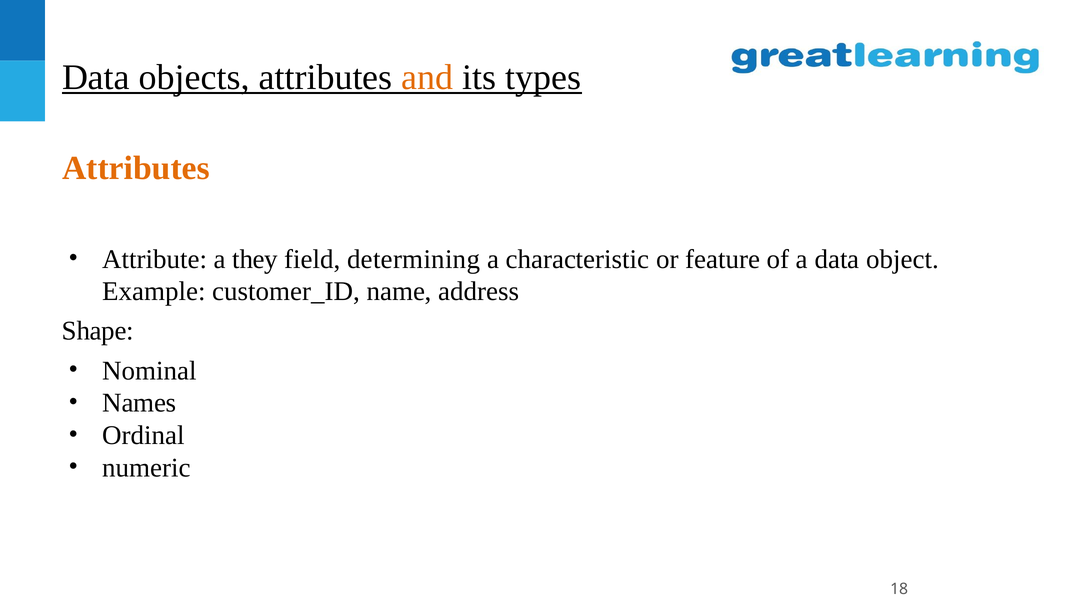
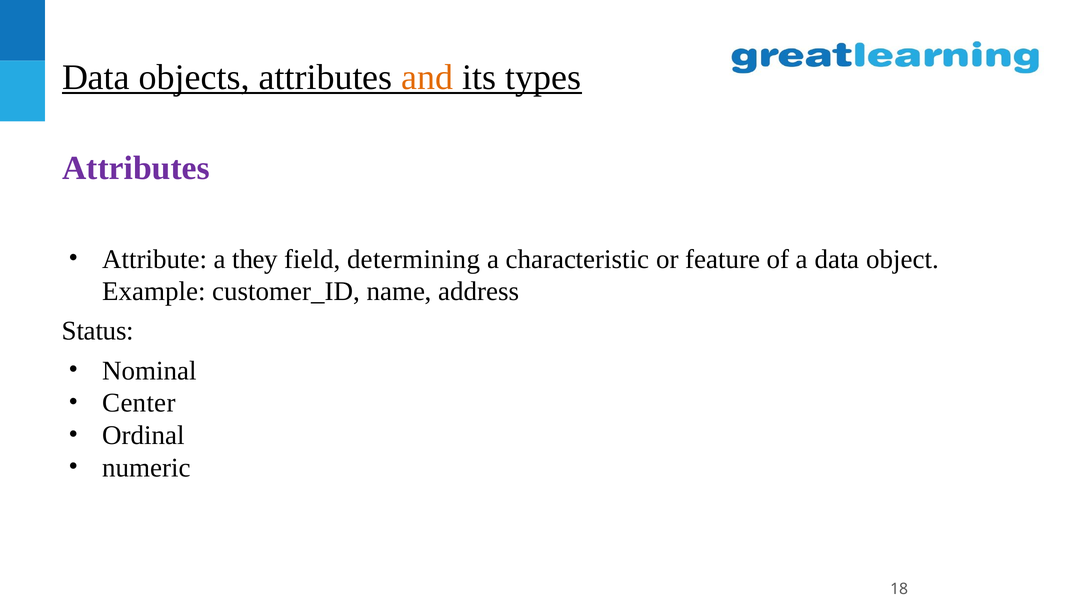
Attributes at (136, 168) colour: orange -> purple
Shape: Shape -> Status
Names: Names -> Center
